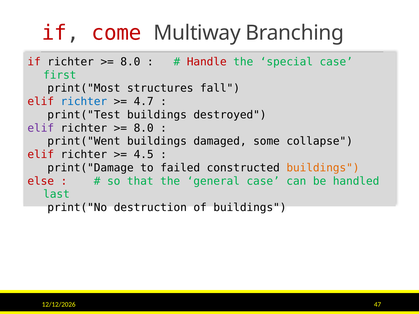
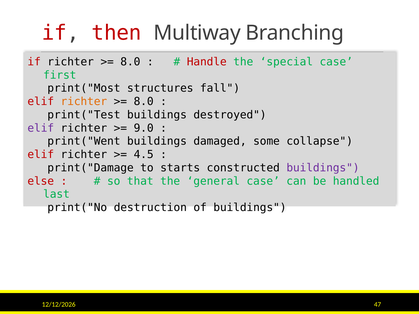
come: come -> then
richter at (84, 102) colour: blue -> orange
4.7 at (144, 102): 4.7 -> 8.0
8.0 at (144, 128): 8.0 -> 9.0
failed: failed -> starts
buildings at (323, 168) colour: orange -> purple
